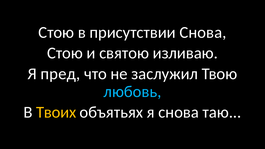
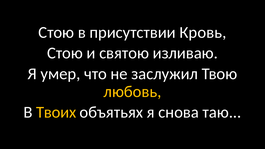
присутствии Снова: Снова -> Кровь
пред: пред -> умер
любовь colour: light blue -> yellow
